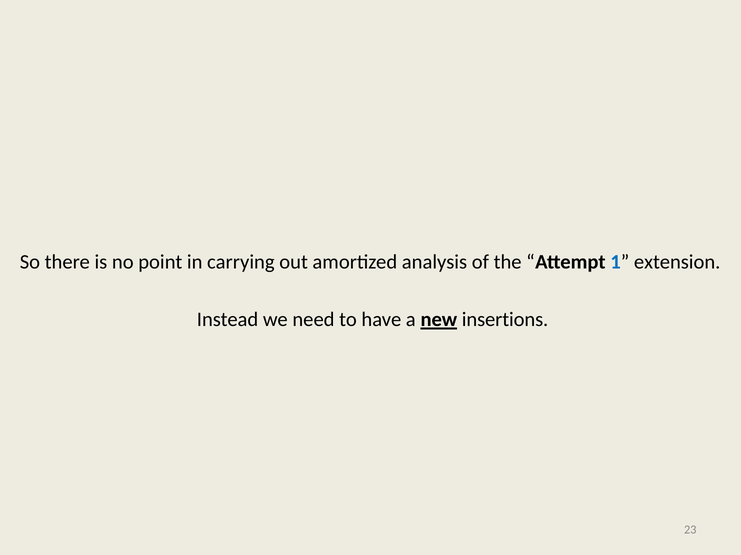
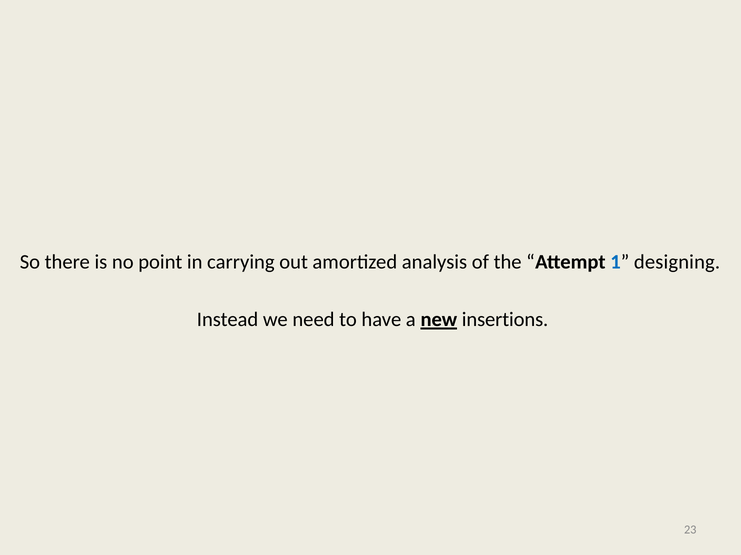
extension: extension -> designing
